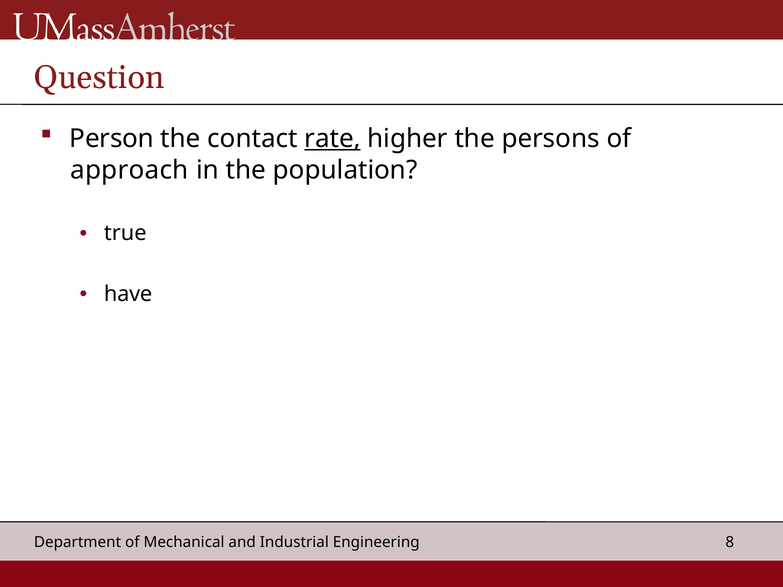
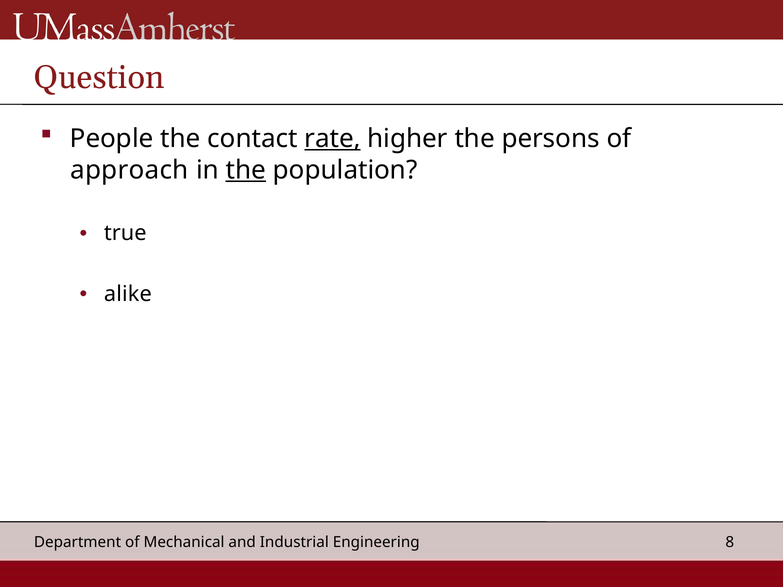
Person: Person -> People
the at (246, 170) underline: none -> present
have: have -> alike
